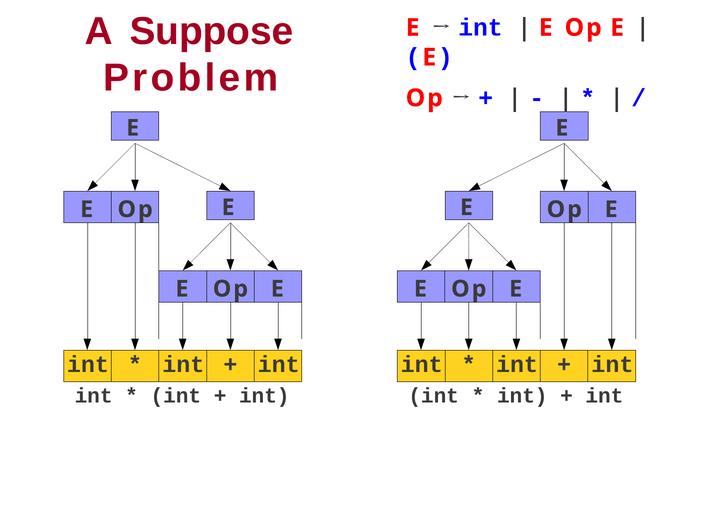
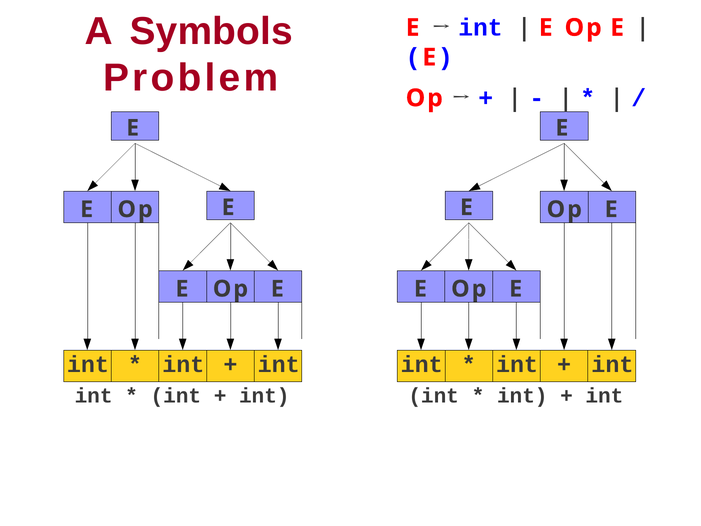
Suppose: Suppose -> Symbols
